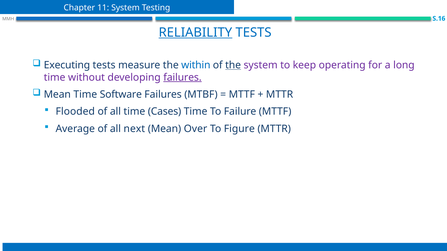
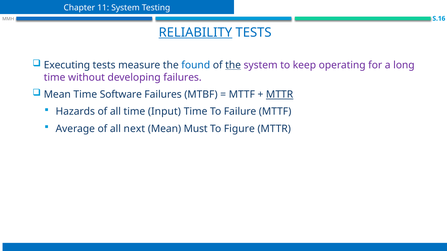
within: within -> found
failures at (182, 78) underline: present -> none
MTTR at (280, 95) underline: none -> present
Flooded: Flooded -> Hazards
Cases: Cases -> Input
Over: Over -> Must
